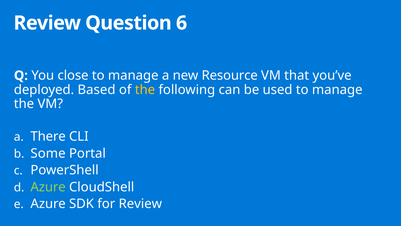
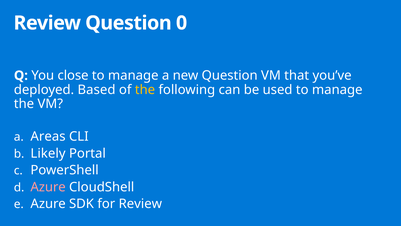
6: 6 -> 0
new Resource: Resource -> Question
There: There -> Areas
Some: Some -> Likely
Azure at (48, 187) colour: light green -> pink
